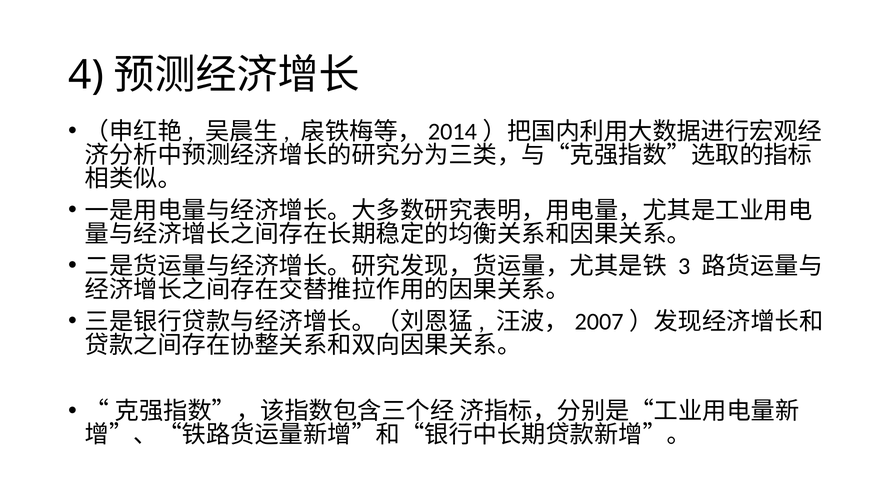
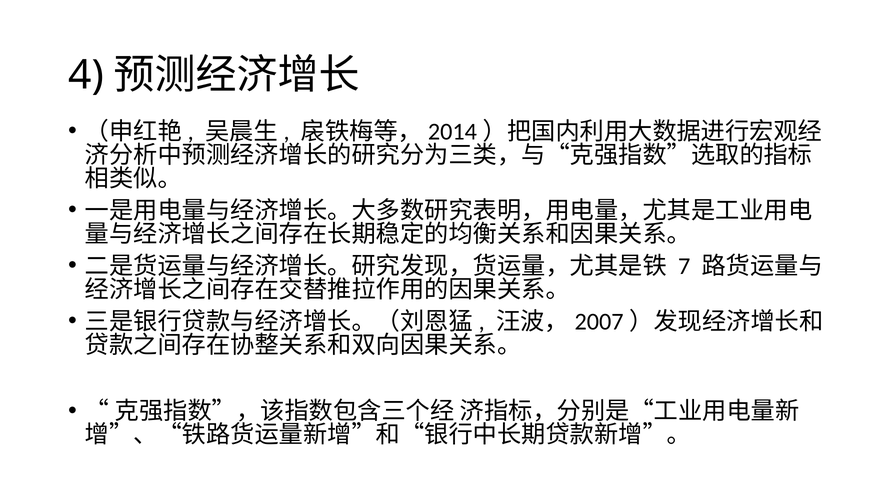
3: 3 -> 7
